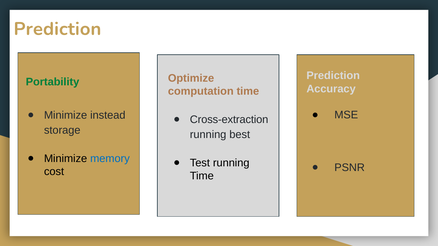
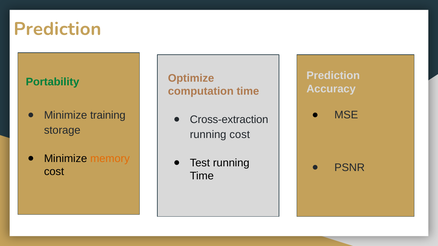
instead: instead -> training
running best: best -> cost
memory colour: blue -> orange
